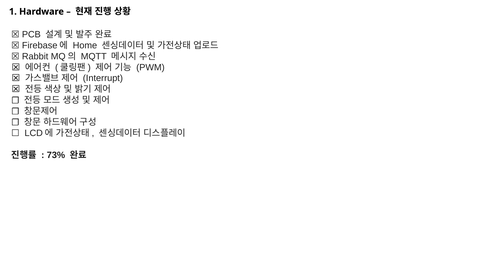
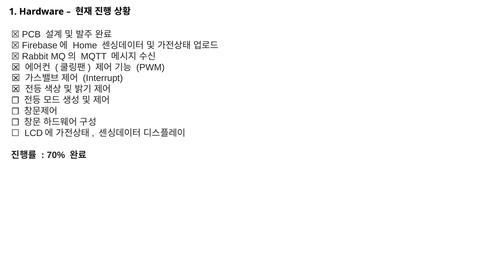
73%: 73% -> 70%
